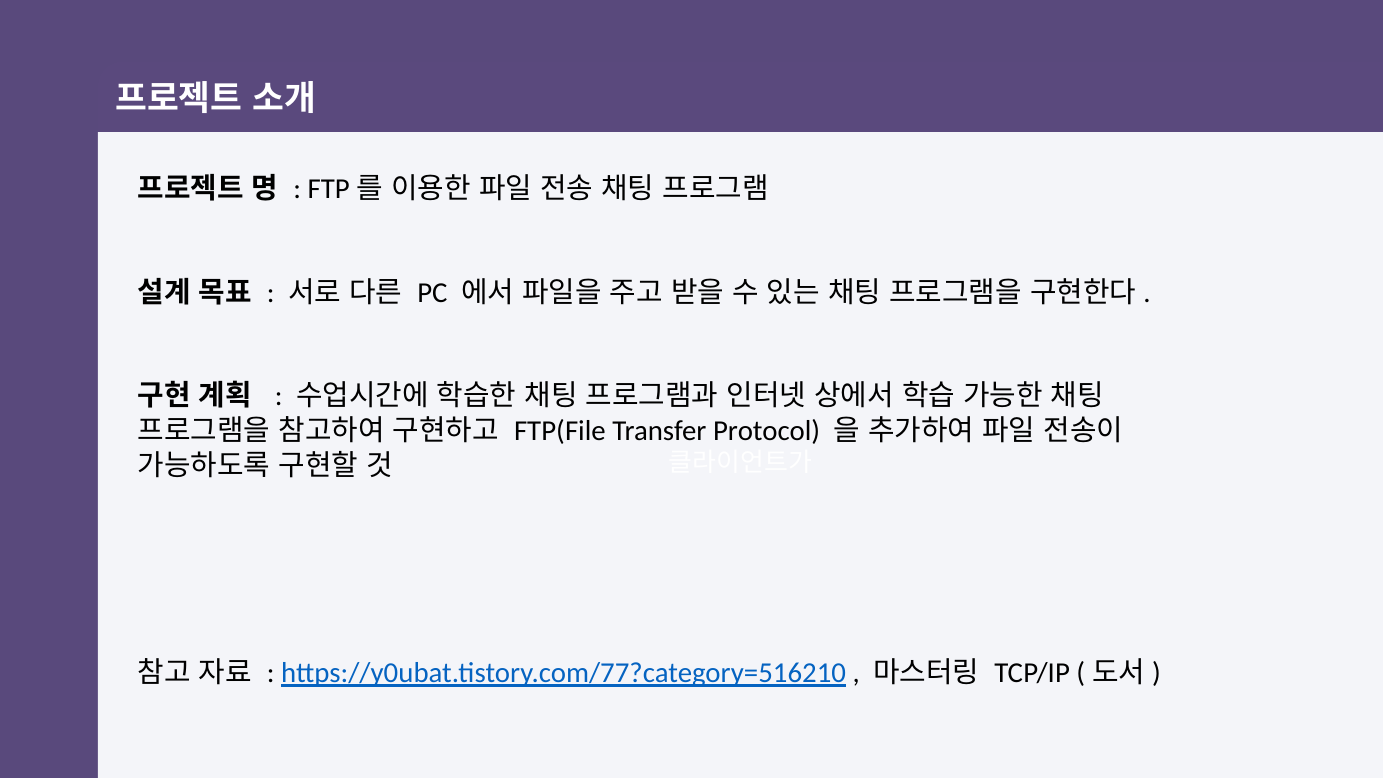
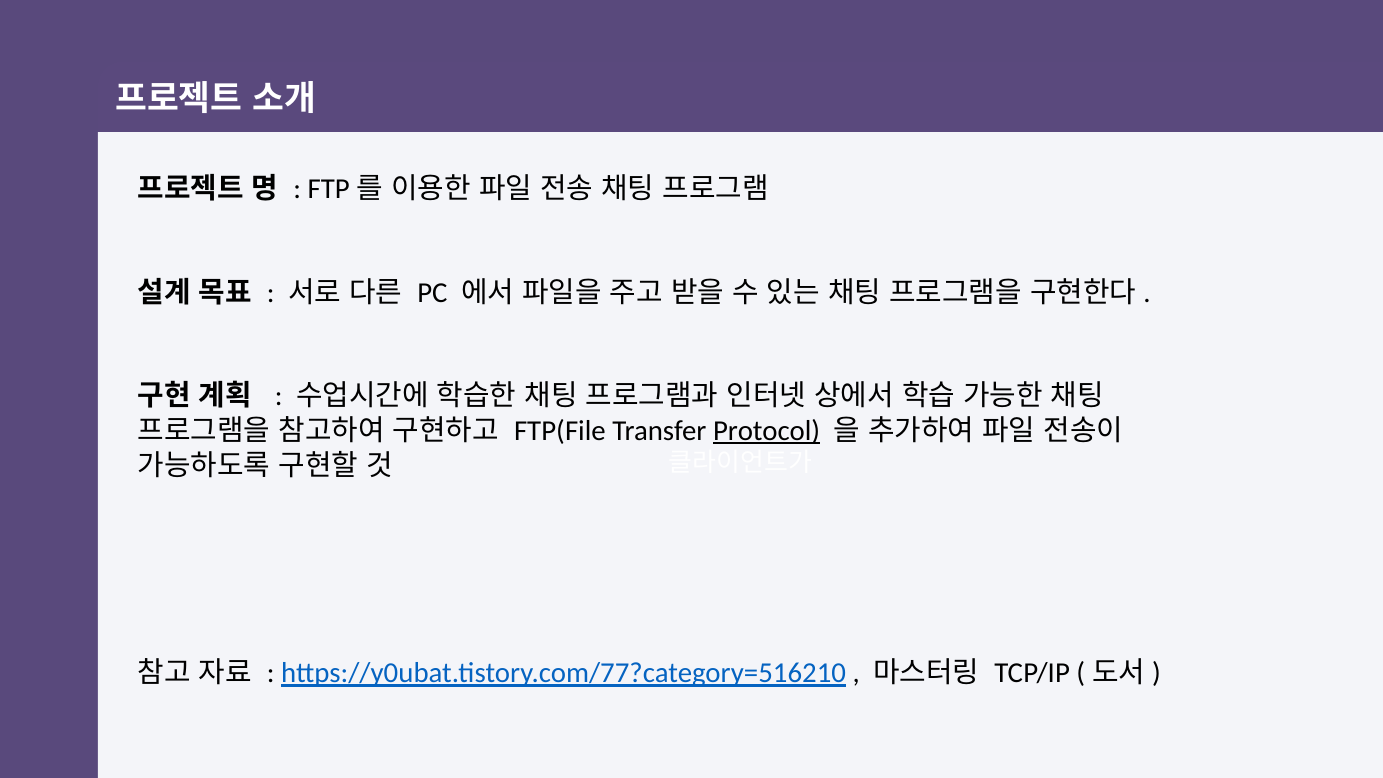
Protocol underline: none -> present
